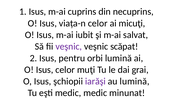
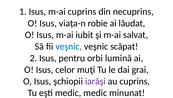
viața-n celor: celor -> robie
micuţi: micuţi -> lăudat
veşnic at (69, 46) colour: purple -> blue
au lumină: lumină -> cuprins
